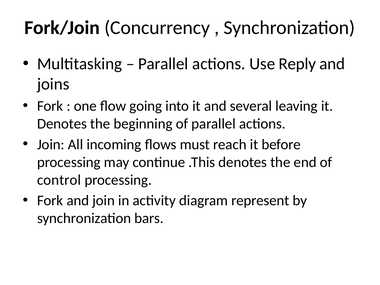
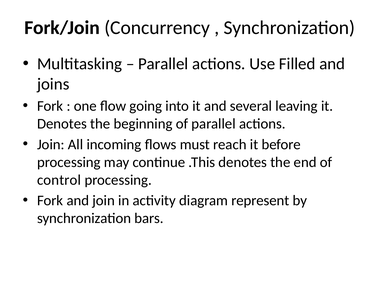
Reply: Reply -> Filled
